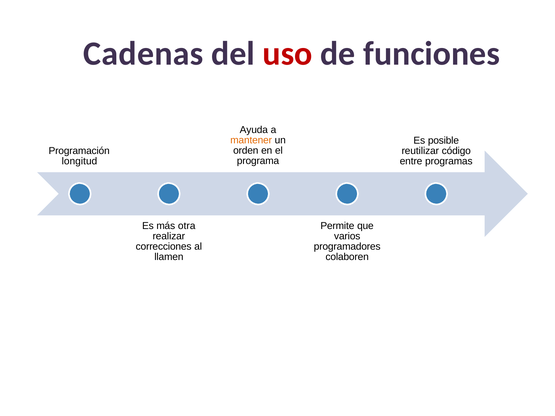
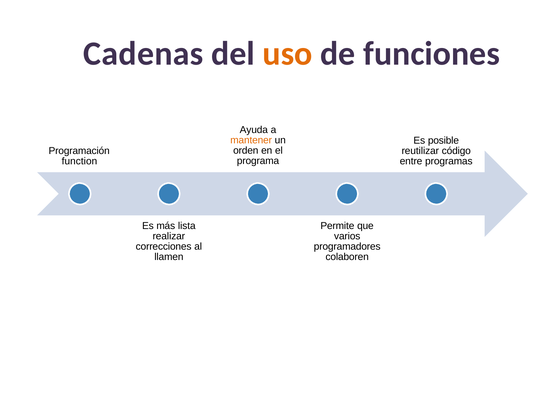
uso colour: red -> orange
longitud: longitud -> function
otra: otra -> lista
